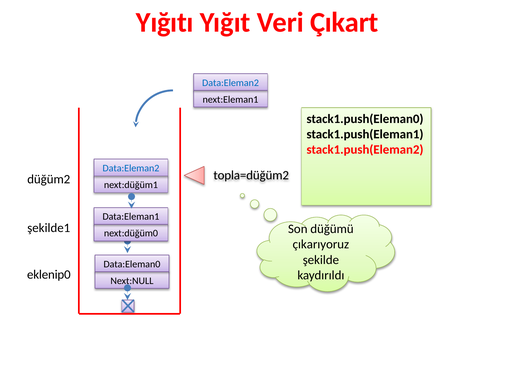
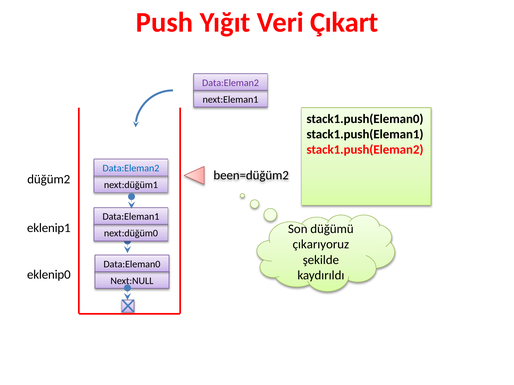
Yığıtı: Yığıtı -> Push
Data:Eleman2 at (231, 83) colour: blue -> purple
topla=düğüm2: topla=düğüm2 -> been=düğüm2
şekilde1: şekilde1 -> eklenip1
